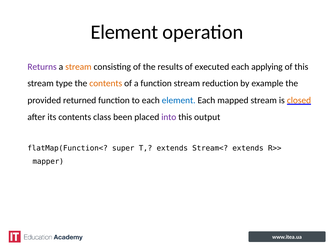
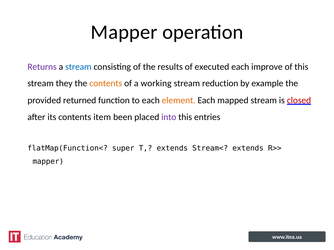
Element at (124, 32): Element -> Mapper
stream at (78, 67) colour: orange -> blue
applying: applying -> improve
type: type -> they
a function: function -> working
element at (179, 100) colour: blue -> orange
closed colour: orange -> red
class: class -> item
output: output -> entries
